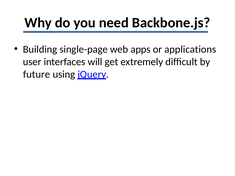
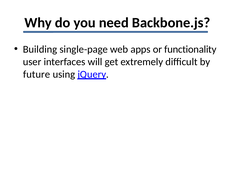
applications: applications -> functionality
